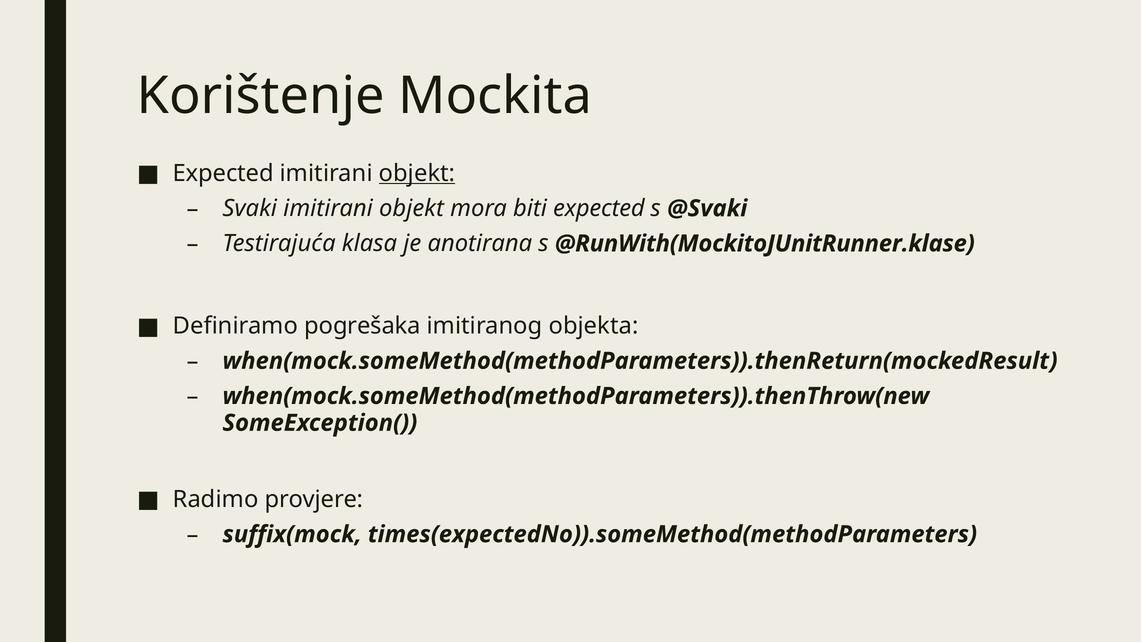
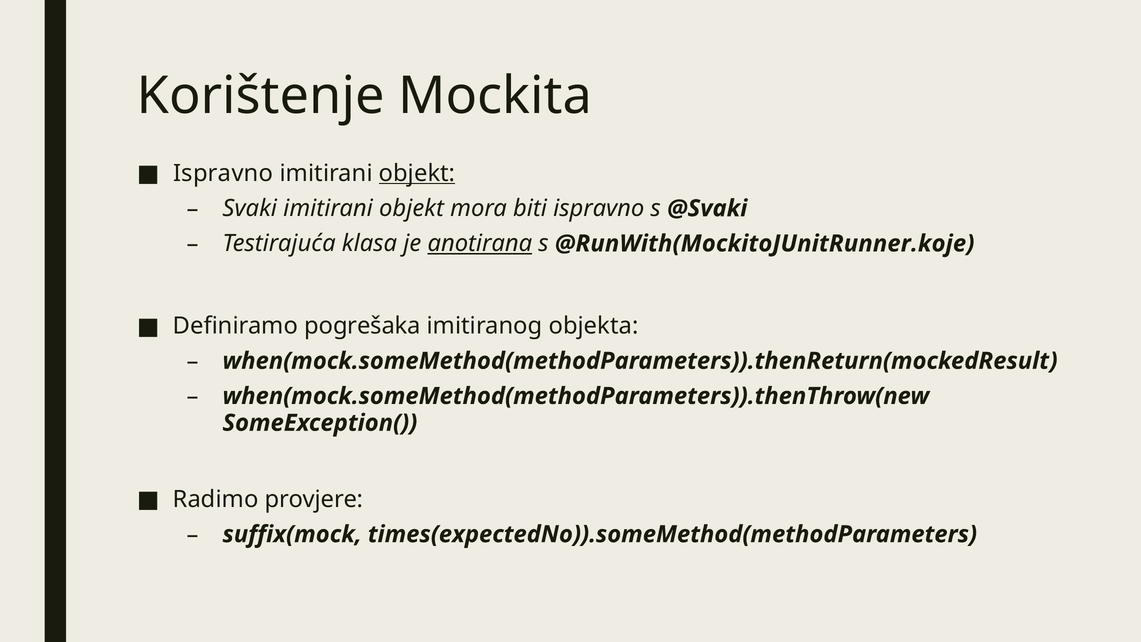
Expected at (223, 173): Expected -> Ispravno
biti expected: expected -> ispravno
anotirana underline: none -> present
@RunWith(MockitoJUnitRunner.klase: @RunWith(MockitoJUnitRunner.klase -> @RunWith(MockitoJUnitRunner.koje
